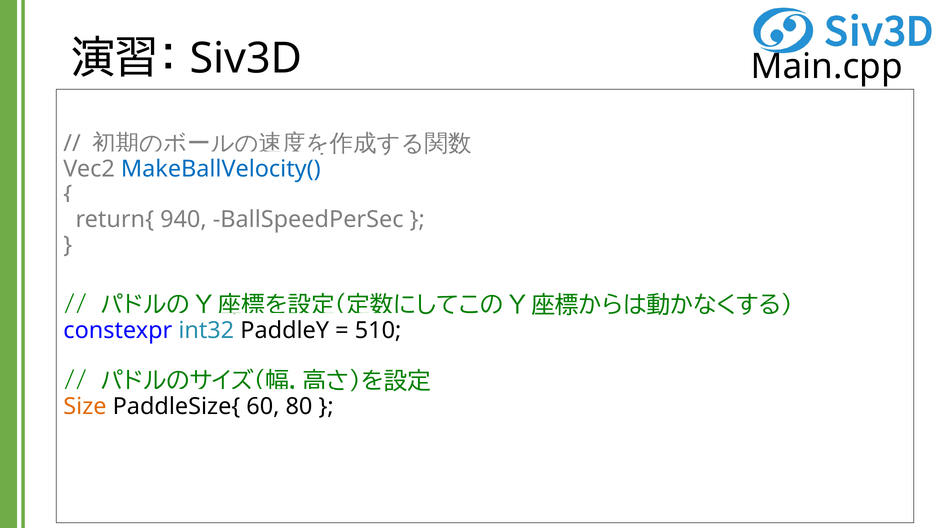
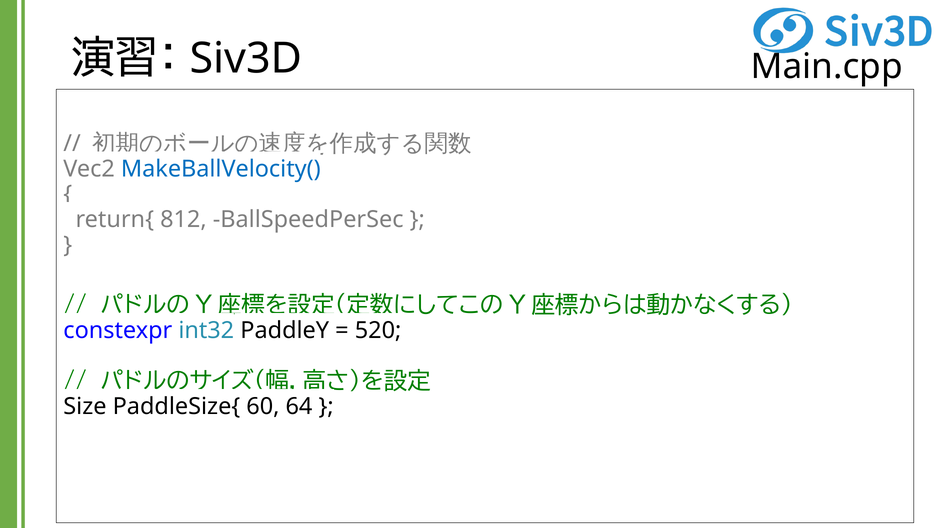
940: 940 -> 812
510: 510 -> 520
Size colour: orange -> black
80: 80 -> 64
